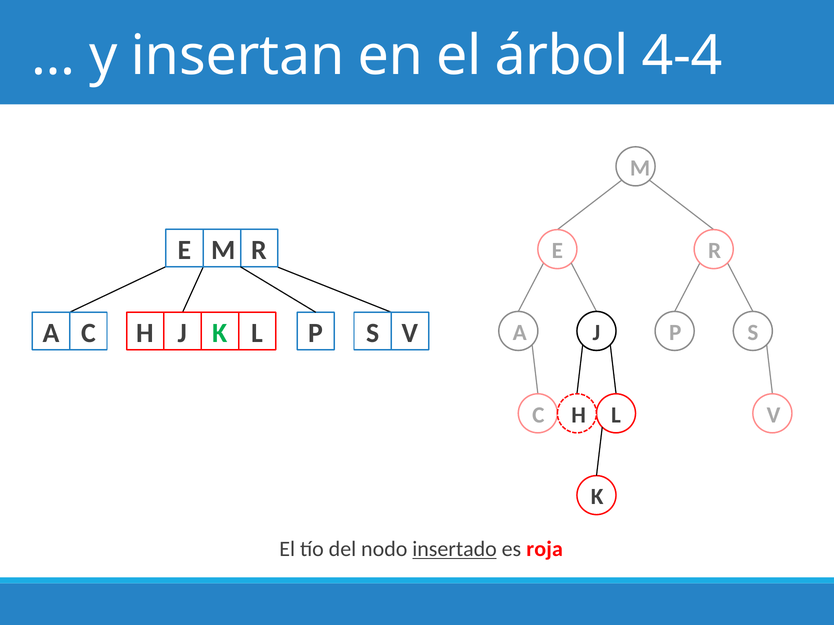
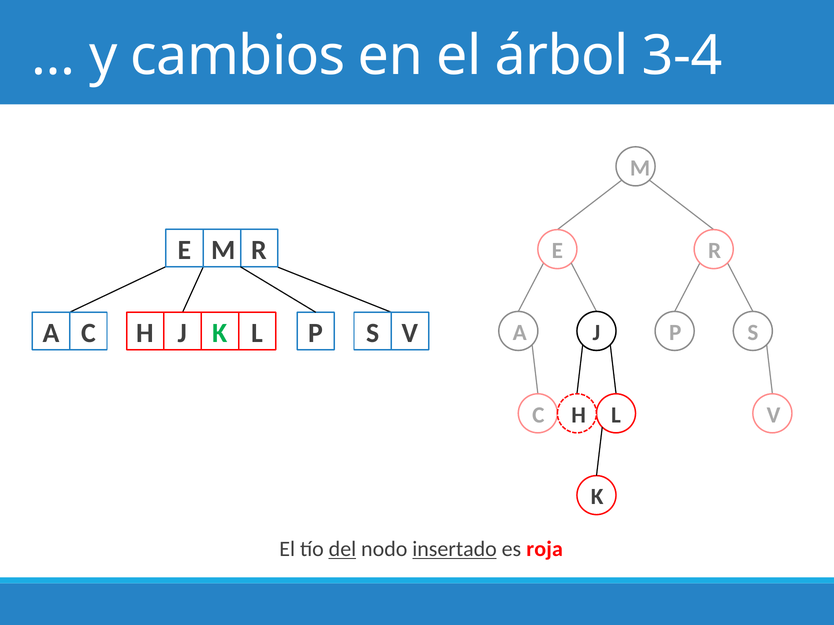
insertan: insertan -> cambios
4-4: 4-4 -> 3-4
del underline: none -> present
